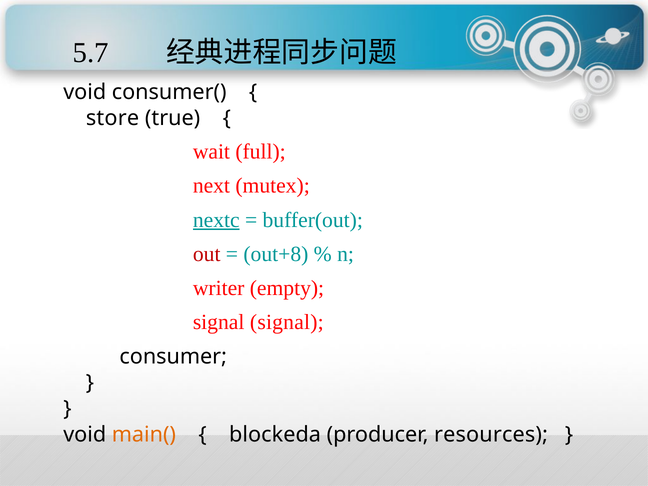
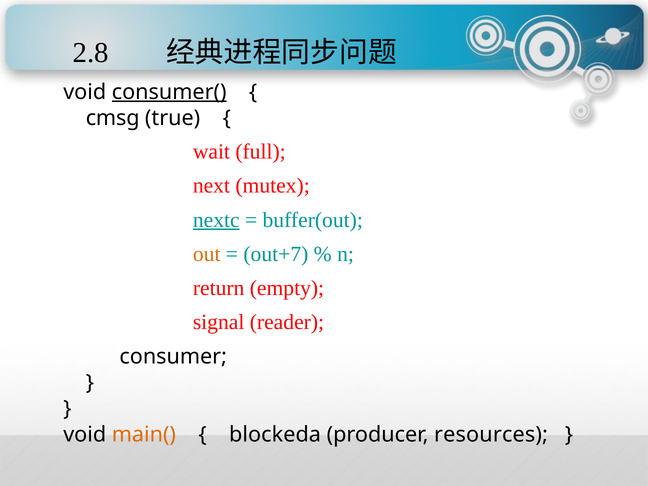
5.7: 5.7 -> 2.8
consumer( underline: none -> present
store: store -> cmsg
out colour: red -> orange
out+8: out+8 -> out+7
writer: writer -> return
signal signal: signal -> reader
